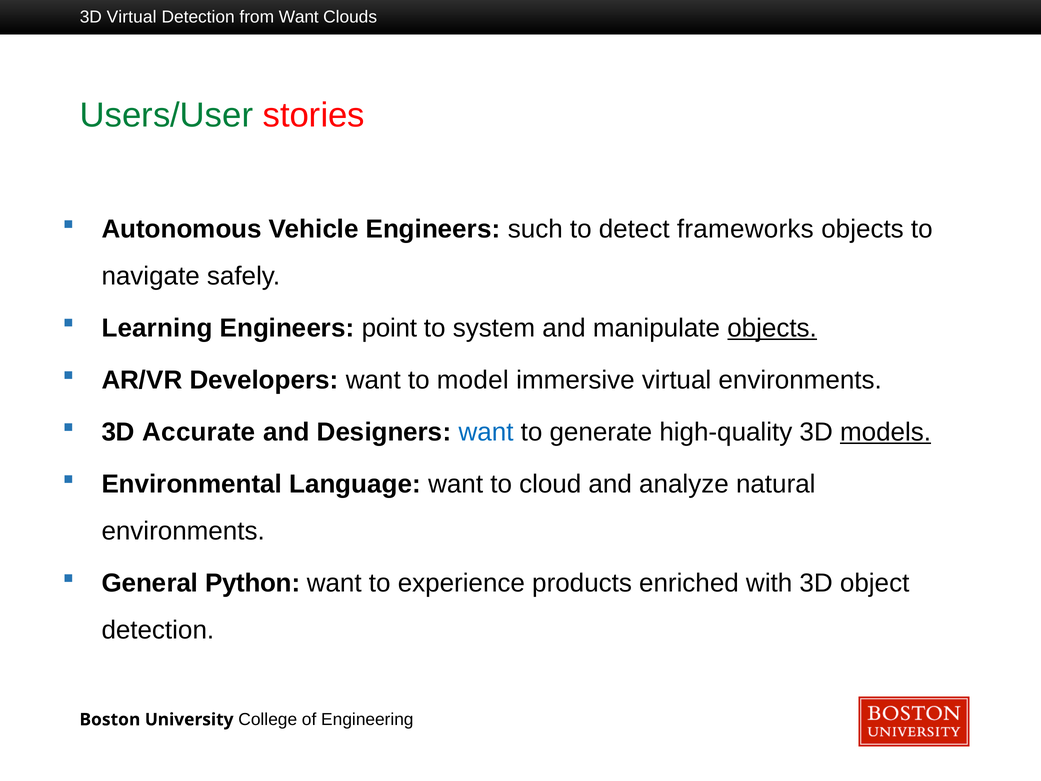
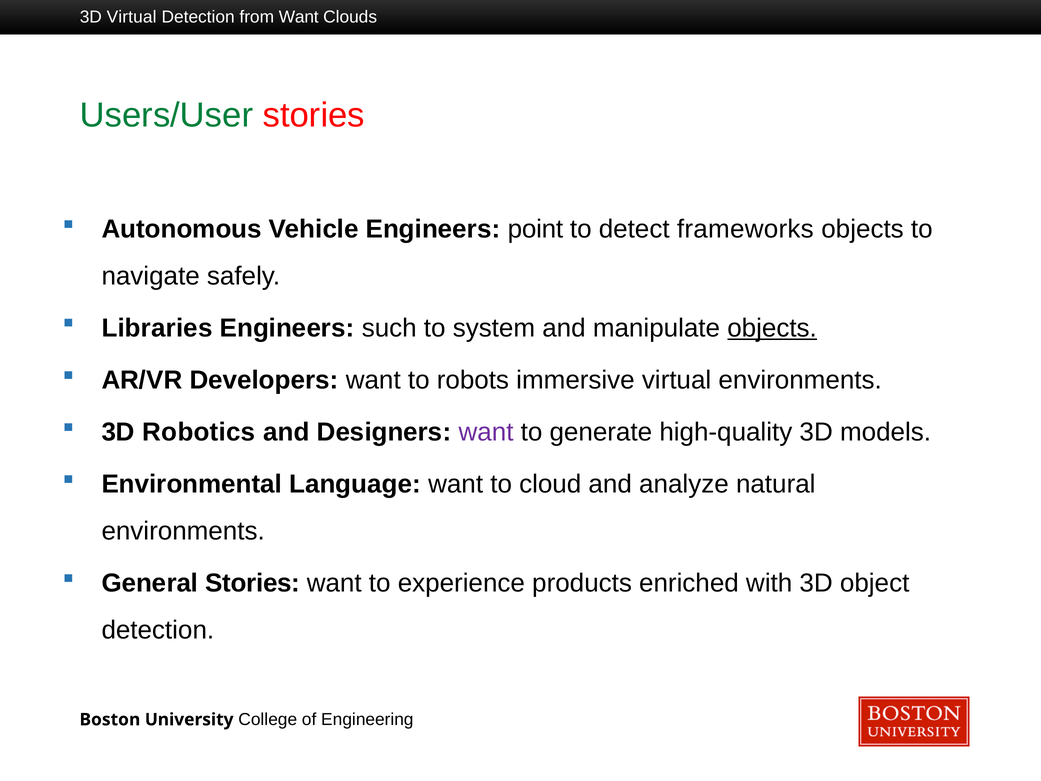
such: such -> point
Learning: Learning -> Libraries
point: point -> such
model: model -> robots
Accurate: Accurate -> Robotics
want at (486, 432) colour: blue -> purple
models underline: present -> none
General Python: Python -> Stories
